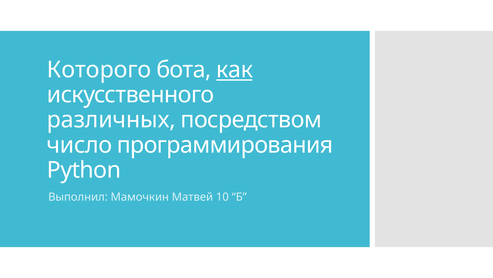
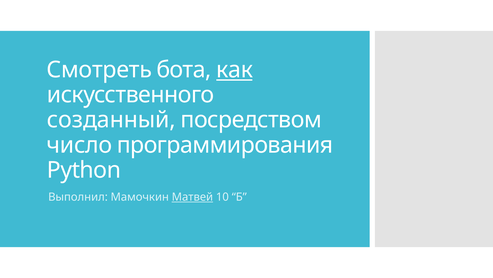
Которого: Которого -> Смотреть
различных: различных -> созданный
Матвей underline: none -> present
